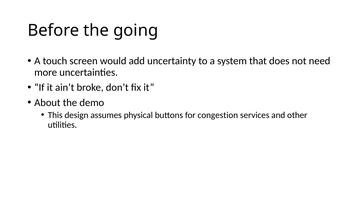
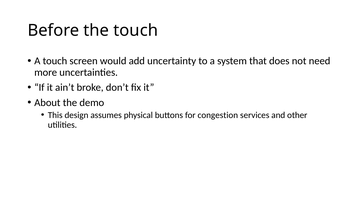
the going: going -> touch
